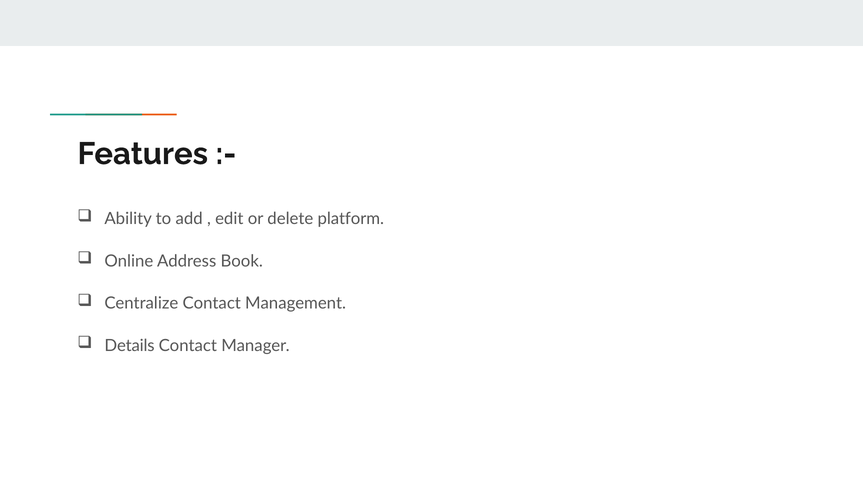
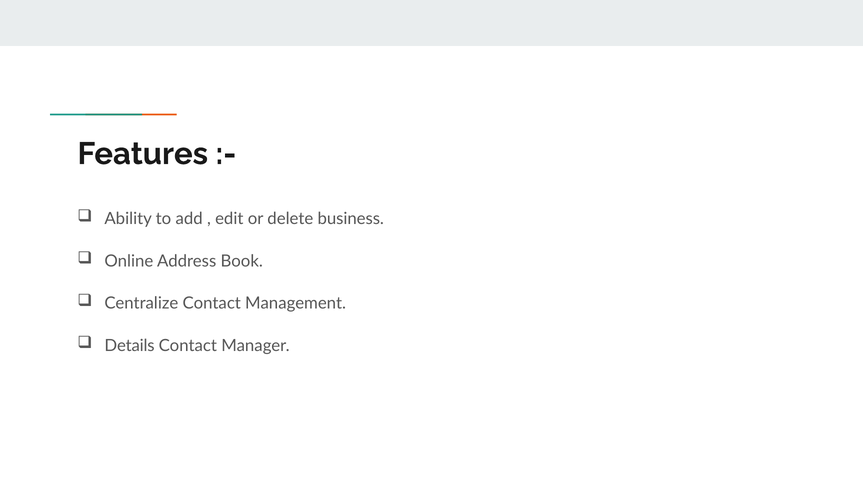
platform: platform -> business
